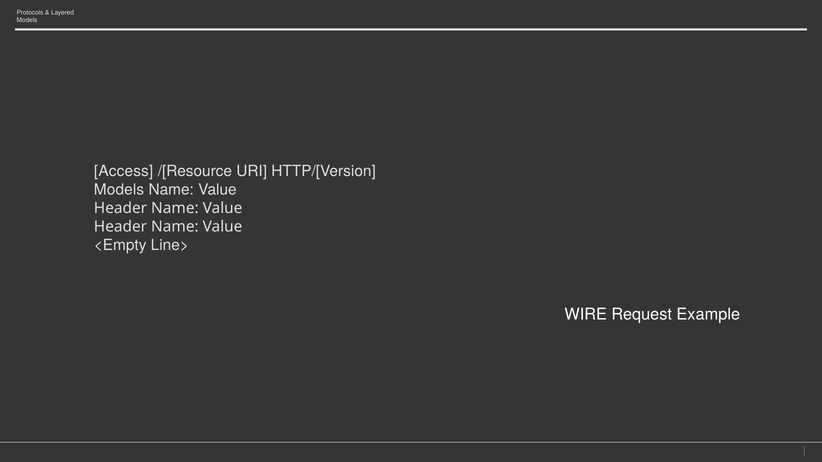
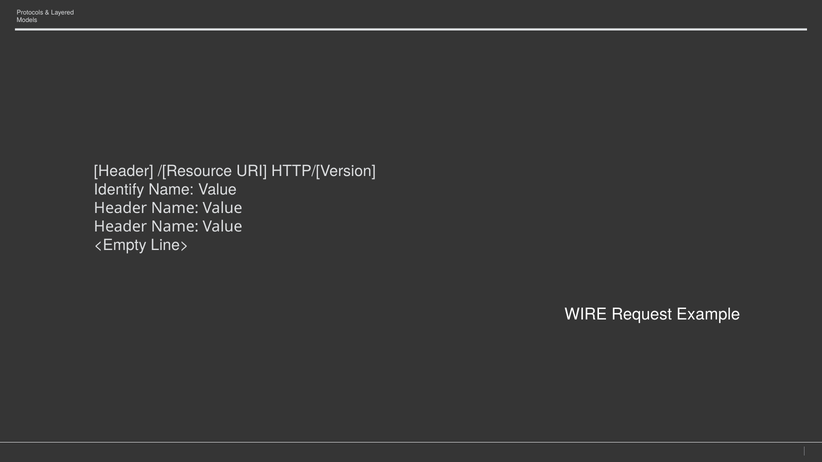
Access at (124, 171): Access -> Header
Models at (119, 190): Models -> Identify
